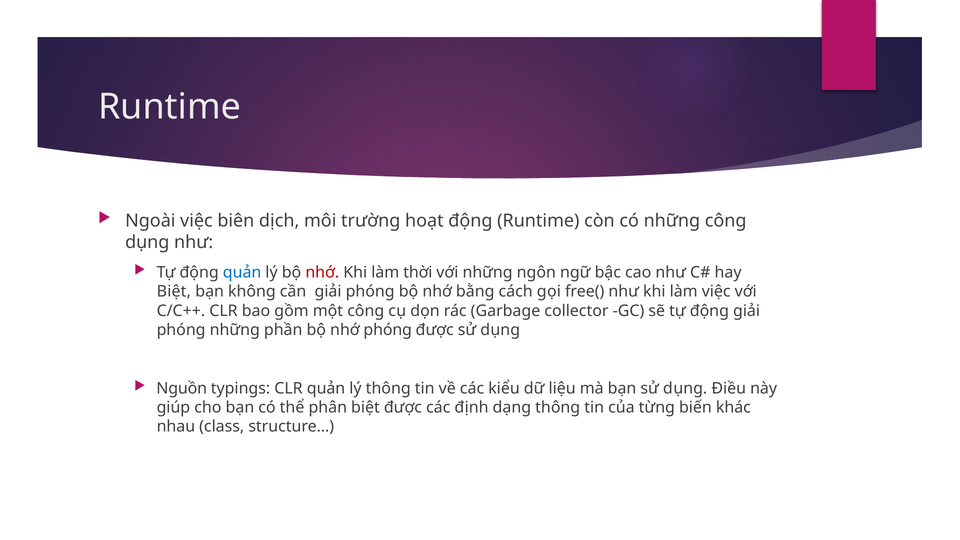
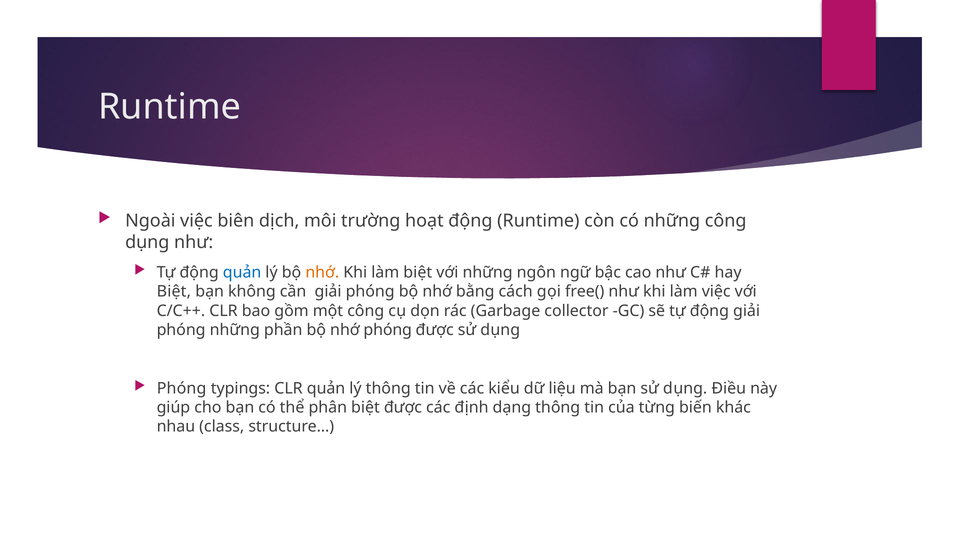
nhớ at (322, 272) colour: red -> orange
làm thời: thời -> biệt
Nguồn at (182, 388): Nguồn -> Phóng
